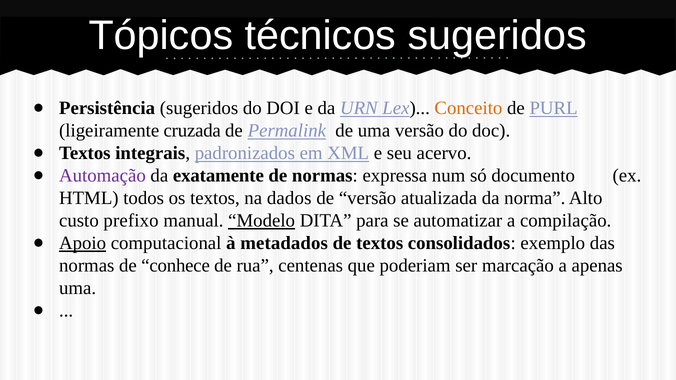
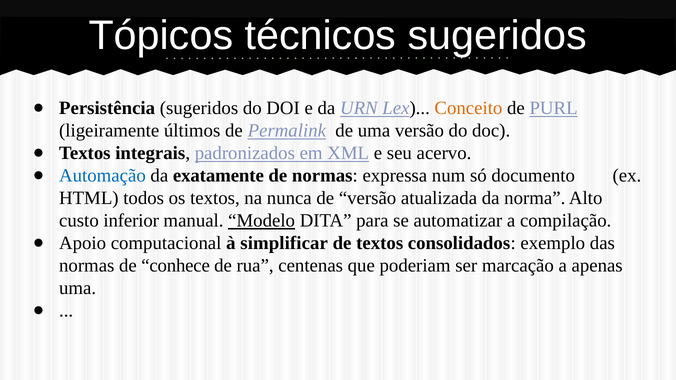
cruzada: cruzada -> últimos
Automação colour: purple -> blue
dados: dados -> nunca
prefixo: prefixo -> inferior
Apoio underline: present -> none
metadados: metadados -> simplificar
